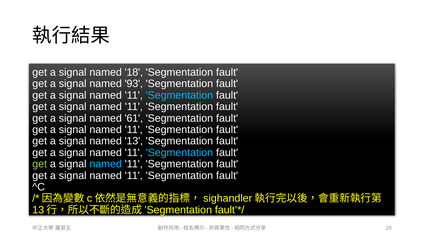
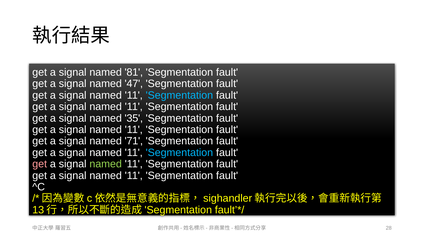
18: 18 -> 81
93: 93 -> 47
61: 61 -> 35
13: 13 -> 71
get at (40, 164) colour: light green -> pink
named at (106, 164) colour: light blue -> light green
